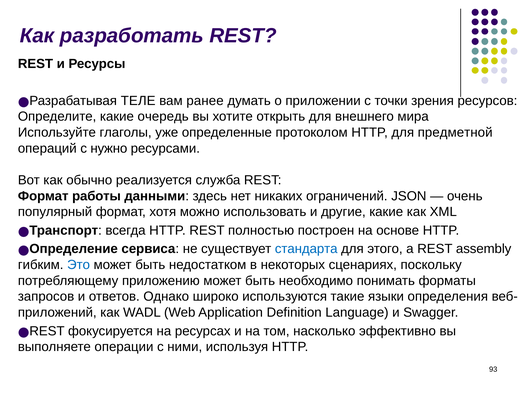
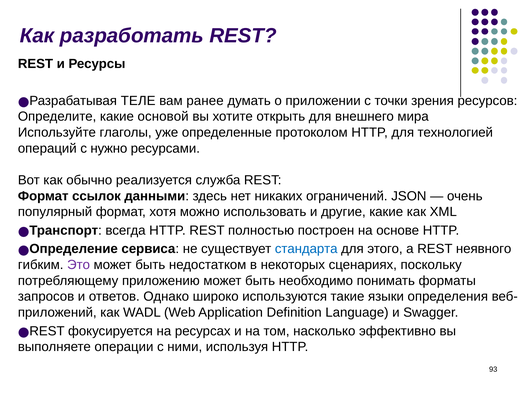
очередь: очередь -> основой
предметной: предметной -> технологией
работы: работы -> ссылок
assembly: assembly -> неявного
Это colour: blue -> purple
